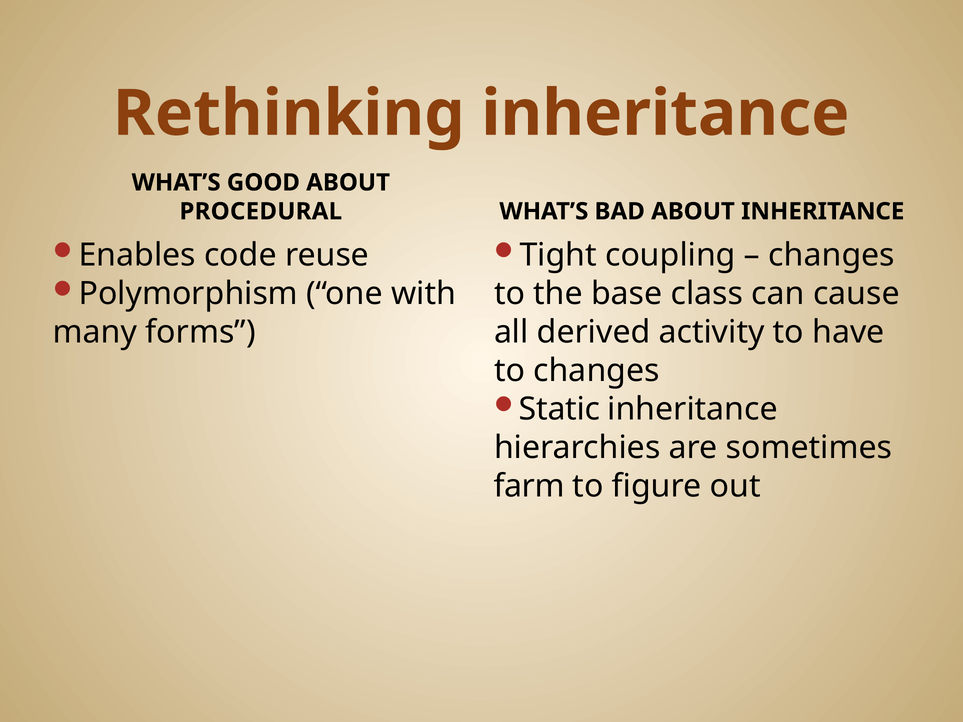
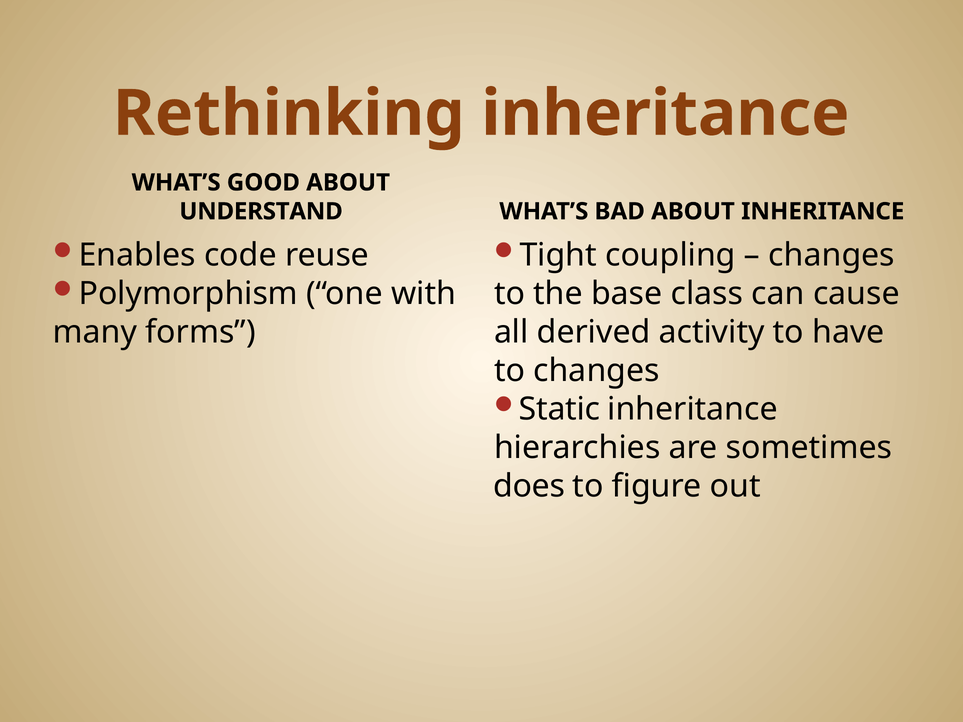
PROCEDURAL: PROCEDURAL -> UNDERSTAND
farm: farm -> does
